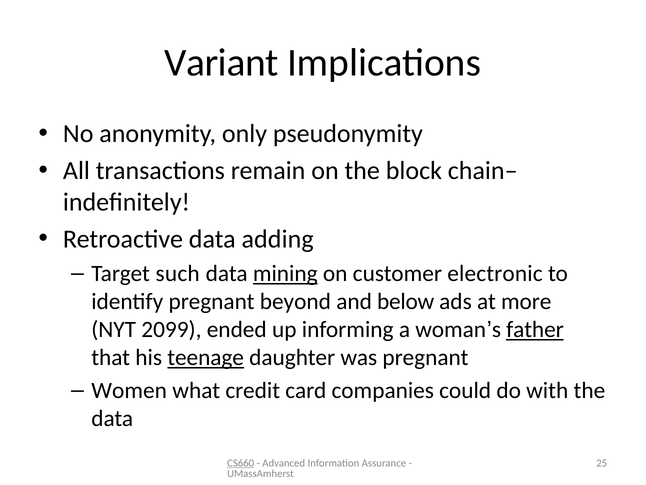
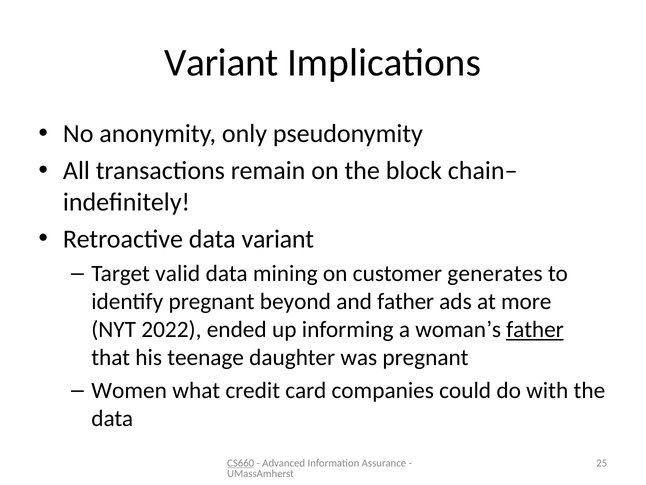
data adding: adding -> variant
such: such -> valid
mining underline: present -> none
electronic: electronic -> generates
and below: below -> father
2099: 2099 -> 2022
teenage underline: present -> none
